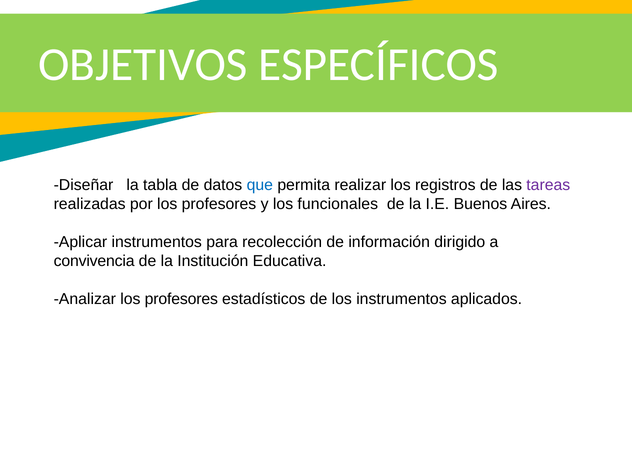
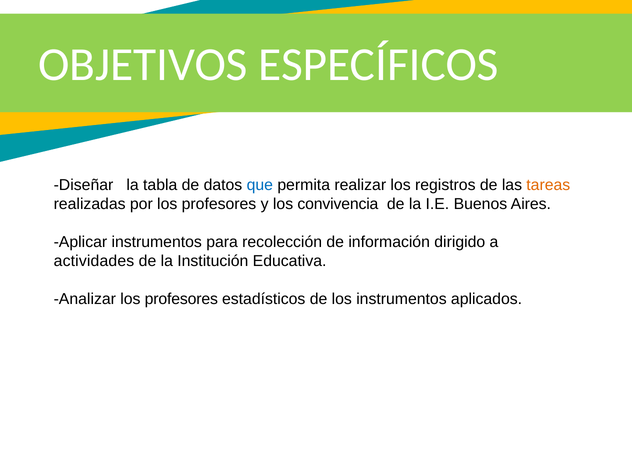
tareas colour: purple -> orange
funcionales: funcionales -> convivencia
convivencia: convivencia -> actividades
